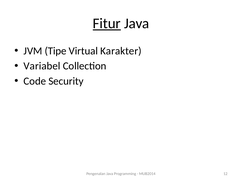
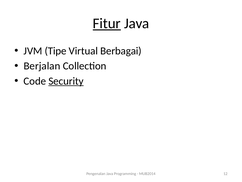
Karakter: Karakter -> Berbagai
Variabel: Variabel -> Berjalan
Security underline: none -> present
